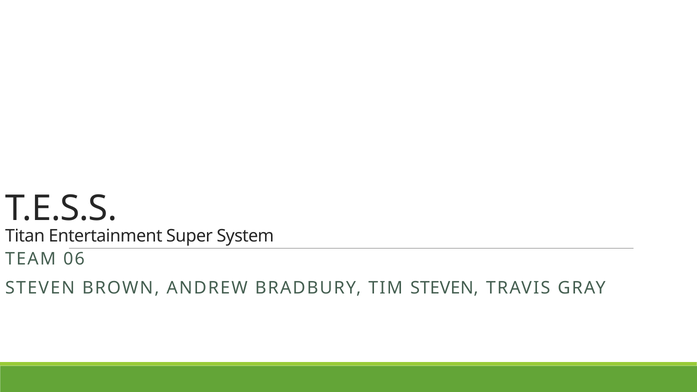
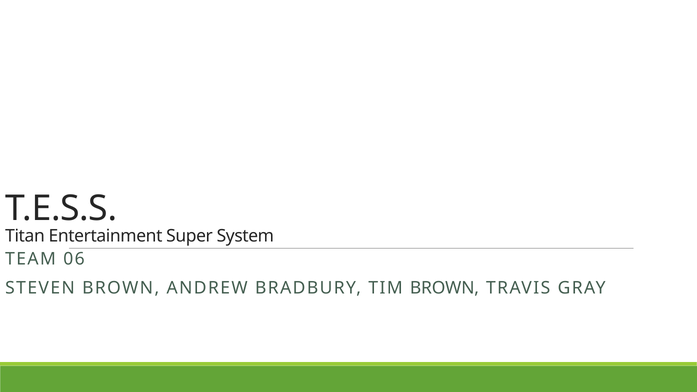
TIM STEVEN: STEVEN -> BROWN
